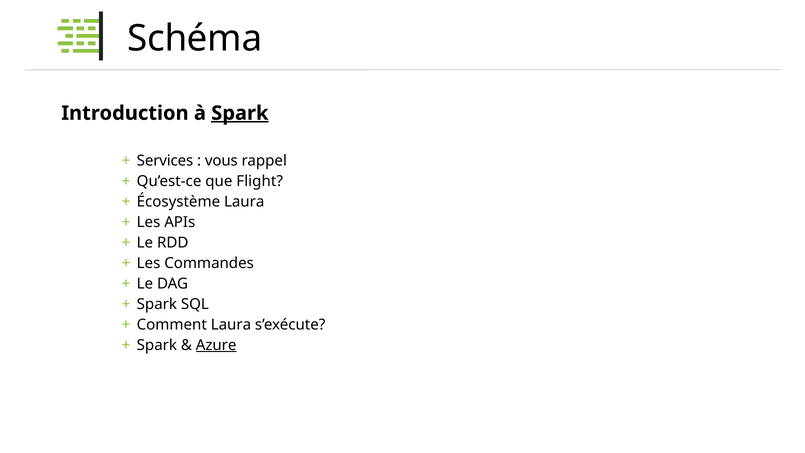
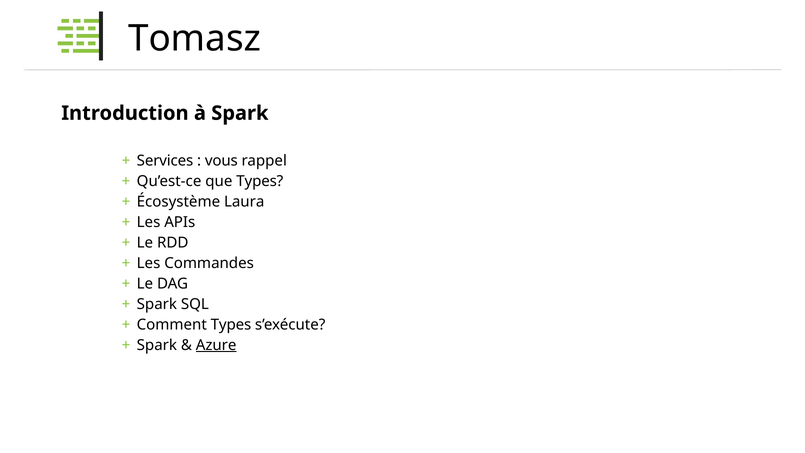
Schéma: Schéma -> Tomasz
Spark at (240, 113) underline: present -> none
que Flight: Flight -> Types
Comment Laura: Laura -> Types
